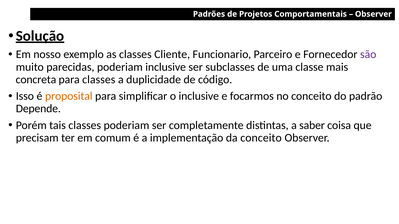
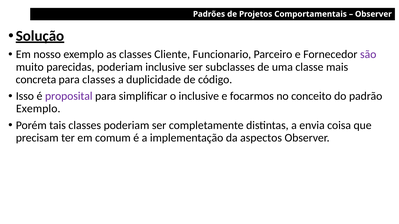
proposital colour: orange -> purple
Depende at (38, 109): Depende -> Exemplo
saber: saber -> envia
da conceito: conceito -> aspectos
